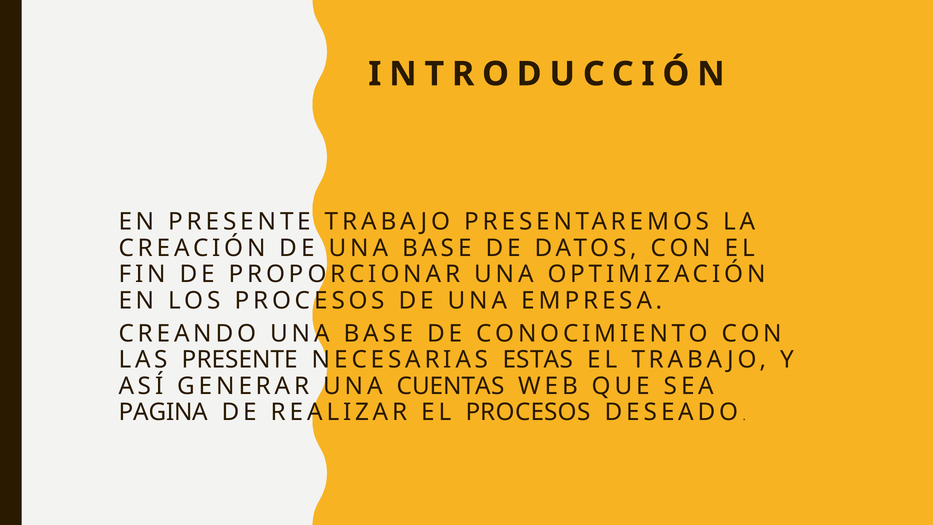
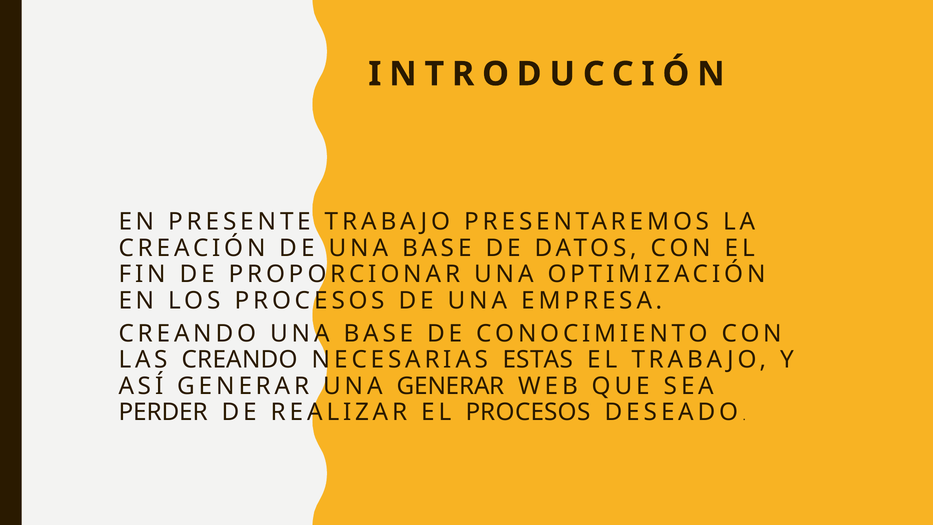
LAS PRESENTE: PRESENTE -> CREANDO
UNA CUENTAS: CUENTAS -> GENERAR
PAGINA: PAGINA -> PERDER
